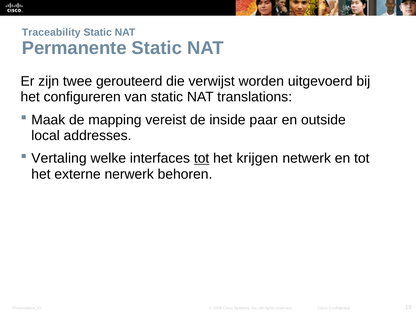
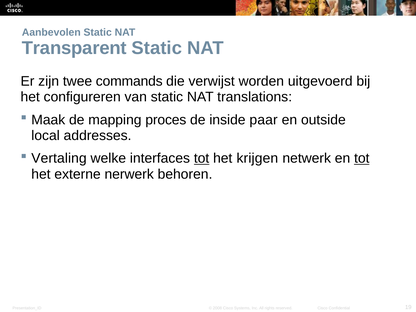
Traceability: Traceability -> Aanbevolen
Permanente: Permanente -> Transparent
gerouteerd: gerouteerd -> commands
vereist: vereist -> proces
tot at (362, 158) underline: none -> present
